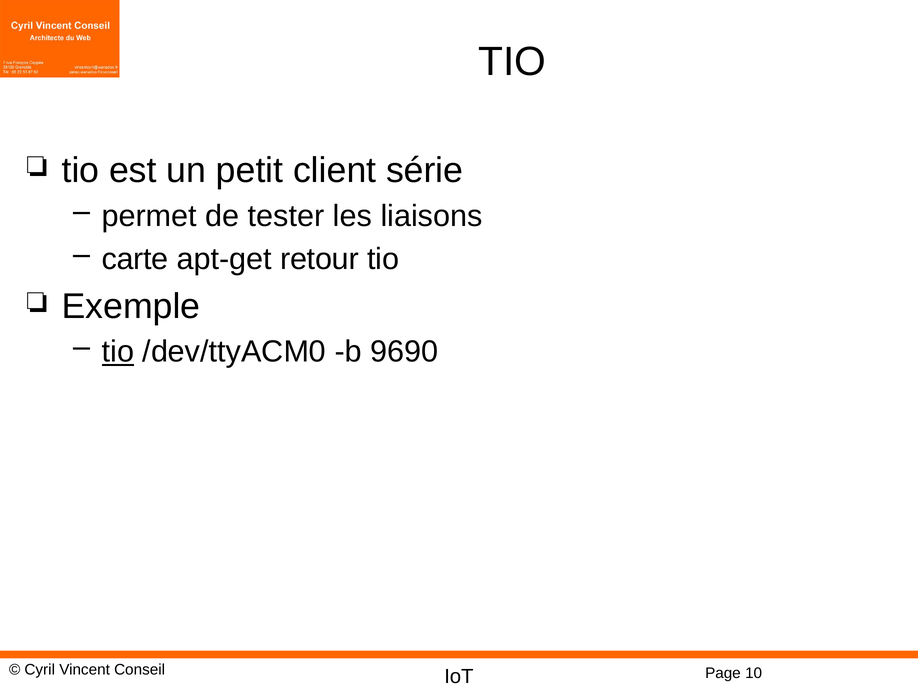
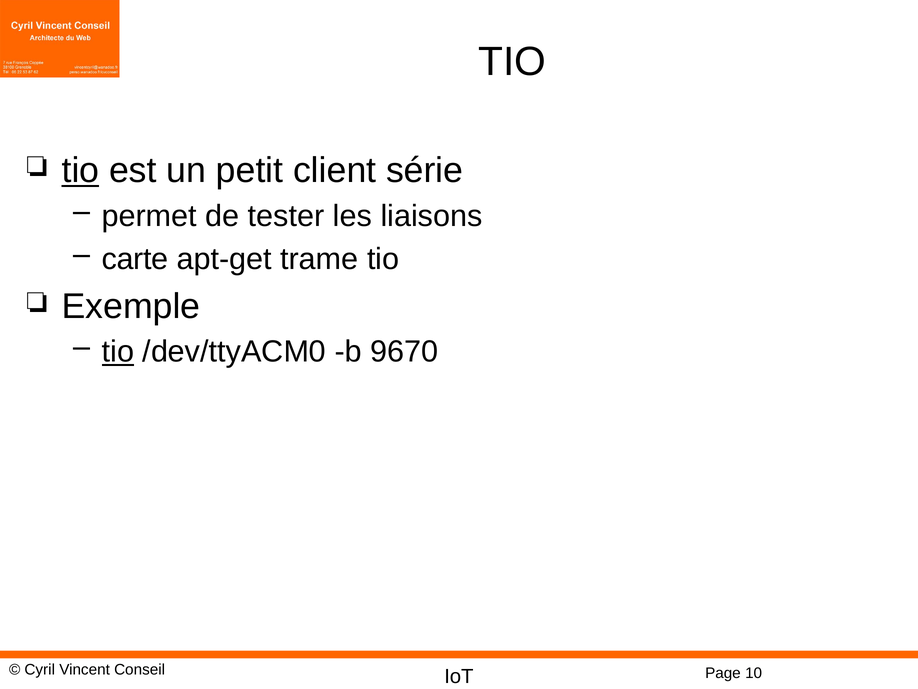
tio at (80, 170) underline: none -> present
retour: retour -> trame
9690: 9690 -> 9670
